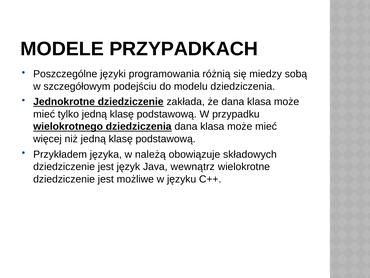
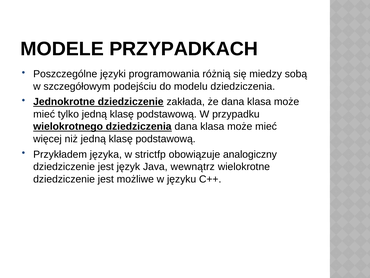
należą: należą -> strictfp
składowych: składowych -> analogiczny
